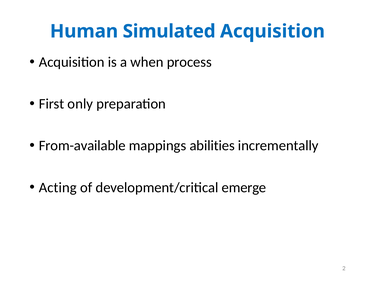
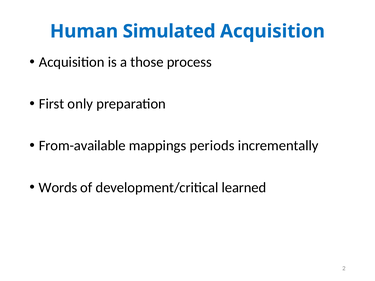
when: when -> those
abilities: abilities -> periods
Acting: Acting -> Words
emerge: emerge -> learned
